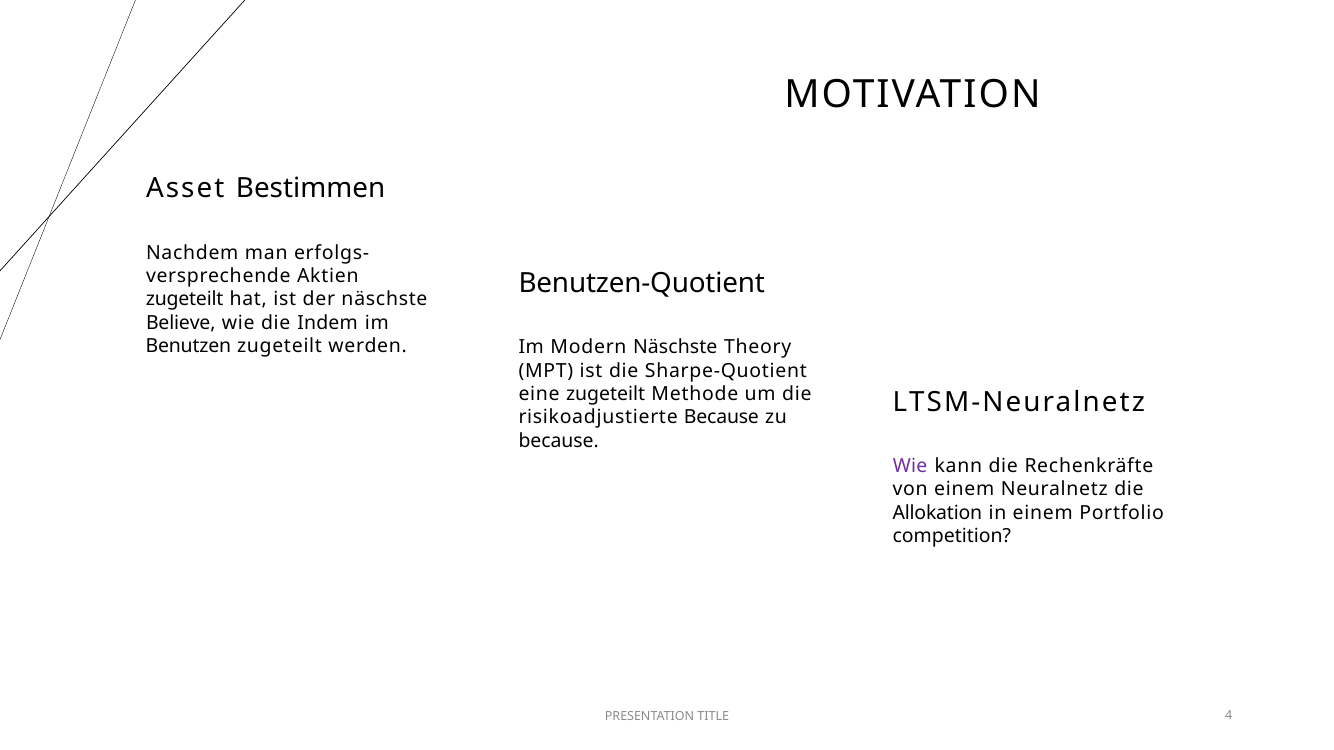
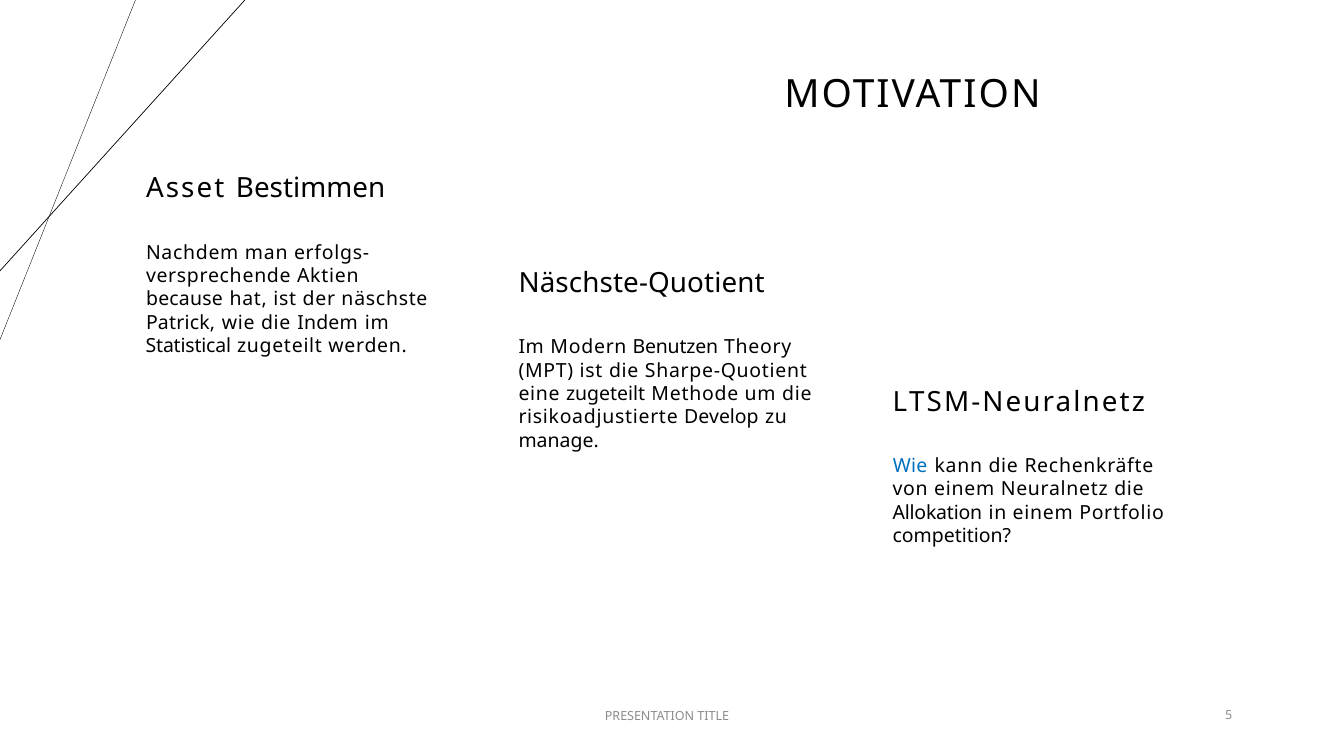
Benutzen-Quotient: Benutzen-Quotient -> Näschste-Quotient
zugeteilt at (185, 300): zugeteilt -> because
Believe: Believe -> Patrick
Benutzen: Benutzen -> Statistical
Modern Näschste: Näschste -> Benutzen
risikoadjustierte Because: Because -> Develop
because at (559, 441): because -> manage
Wie at (910, 466) colour: purple -> blue
4: 4 -> 5
